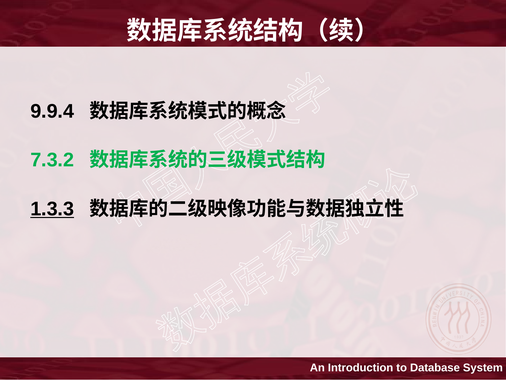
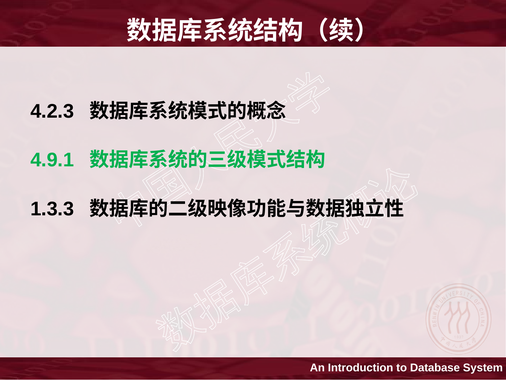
9.9.4: 9.9.4 -> 4.2.3
7.3.2: 7.3.2 -> 4.9.1
1.3.3 underline: present -> none
